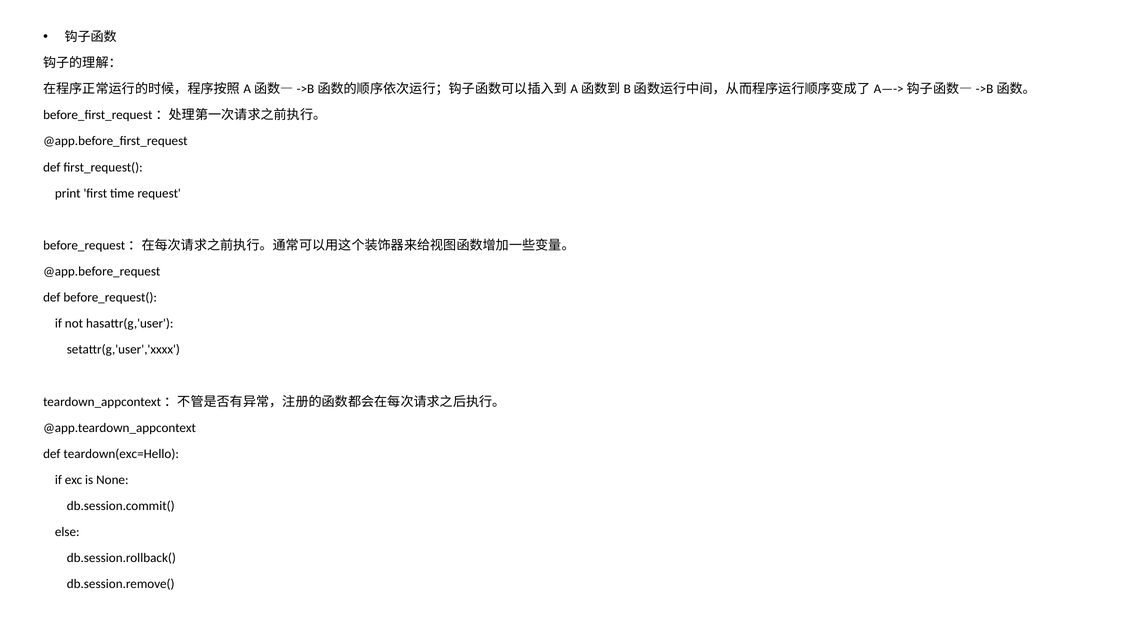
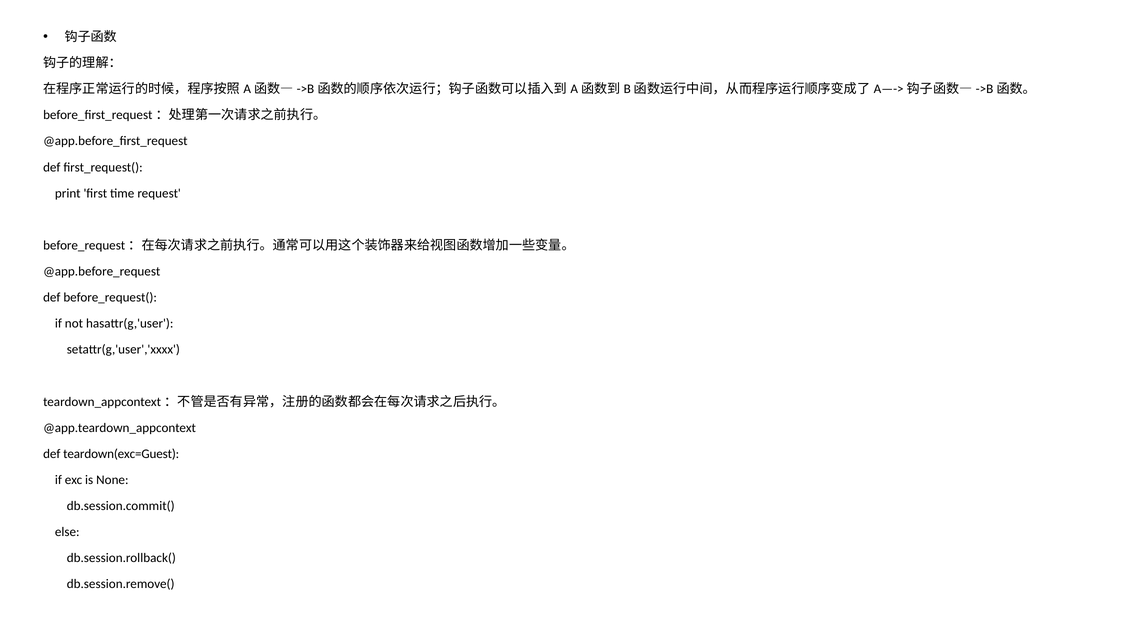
teardown(exc=Hello: teardown(exc=Hello -> teardown(exc=Guest
